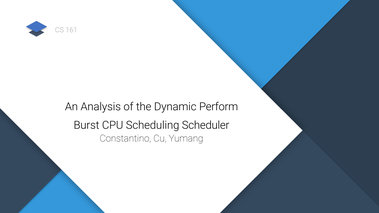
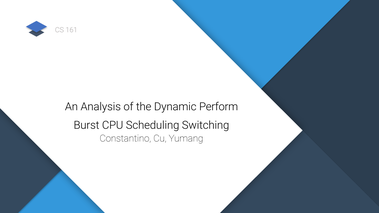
Scheduler: Scheduler -> Switching
